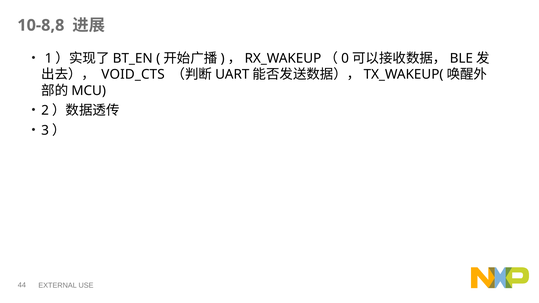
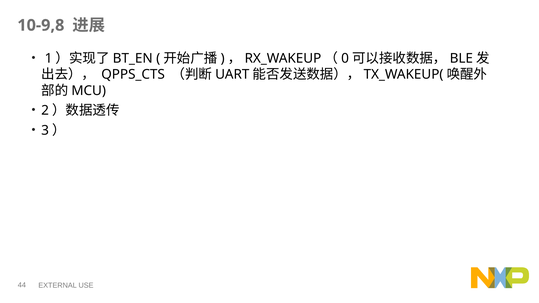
10-8,8: 10-8,8 -> 10-9,8
VOID_CTS: VOID_CTS -> QPPS_CTS
